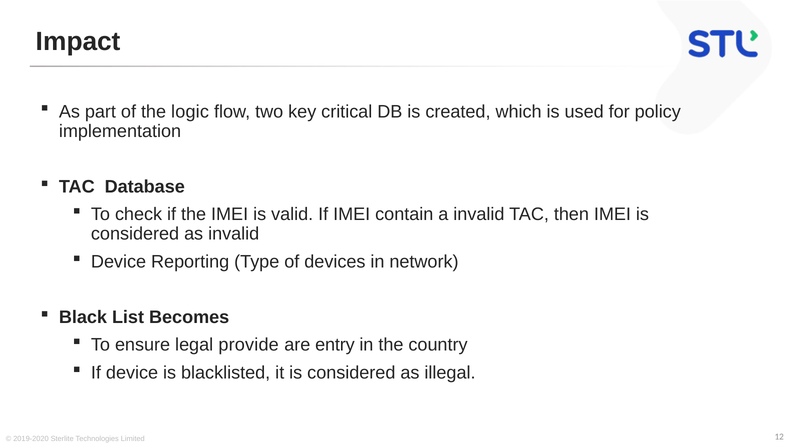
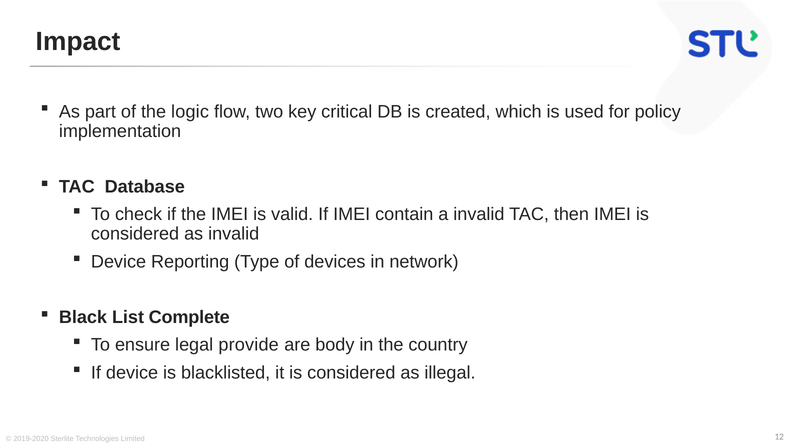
Becomes: Becomes -> Complete
entry: entry -> body
